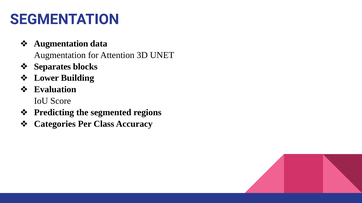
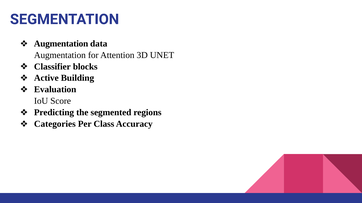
Separates: Separates -> Classifier
Lower: Lower -> Active
